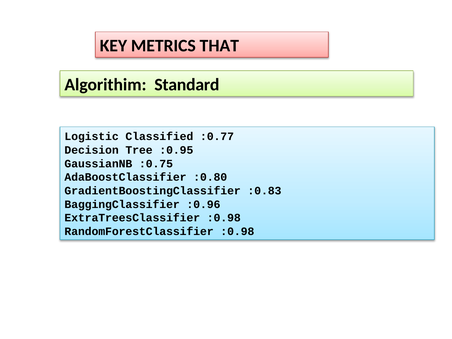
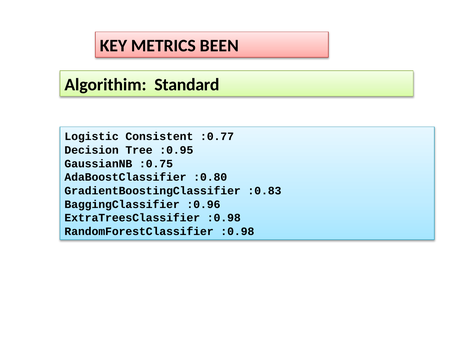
THAT: THAT -> BEEN
Classified: Classified -> Consistent
